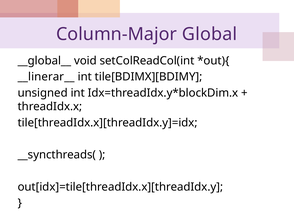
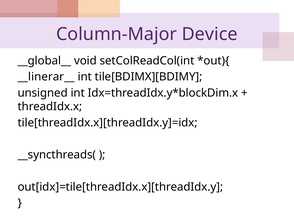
Global: Global -> Device
